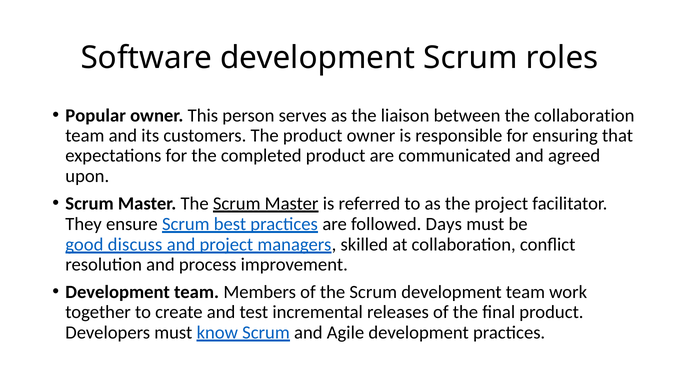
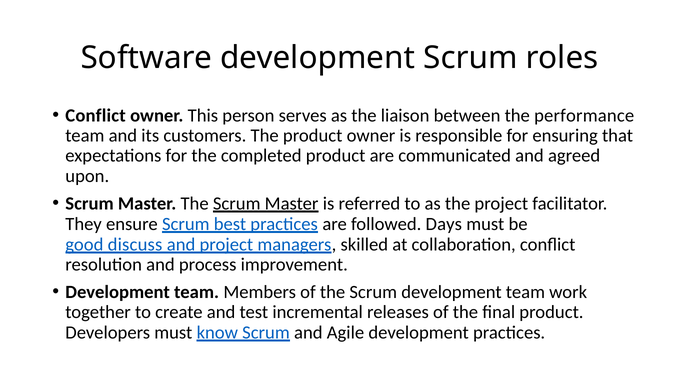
Popular at (96, 116): Popular -> Conflict
the collaboration: collaboration -> performance
